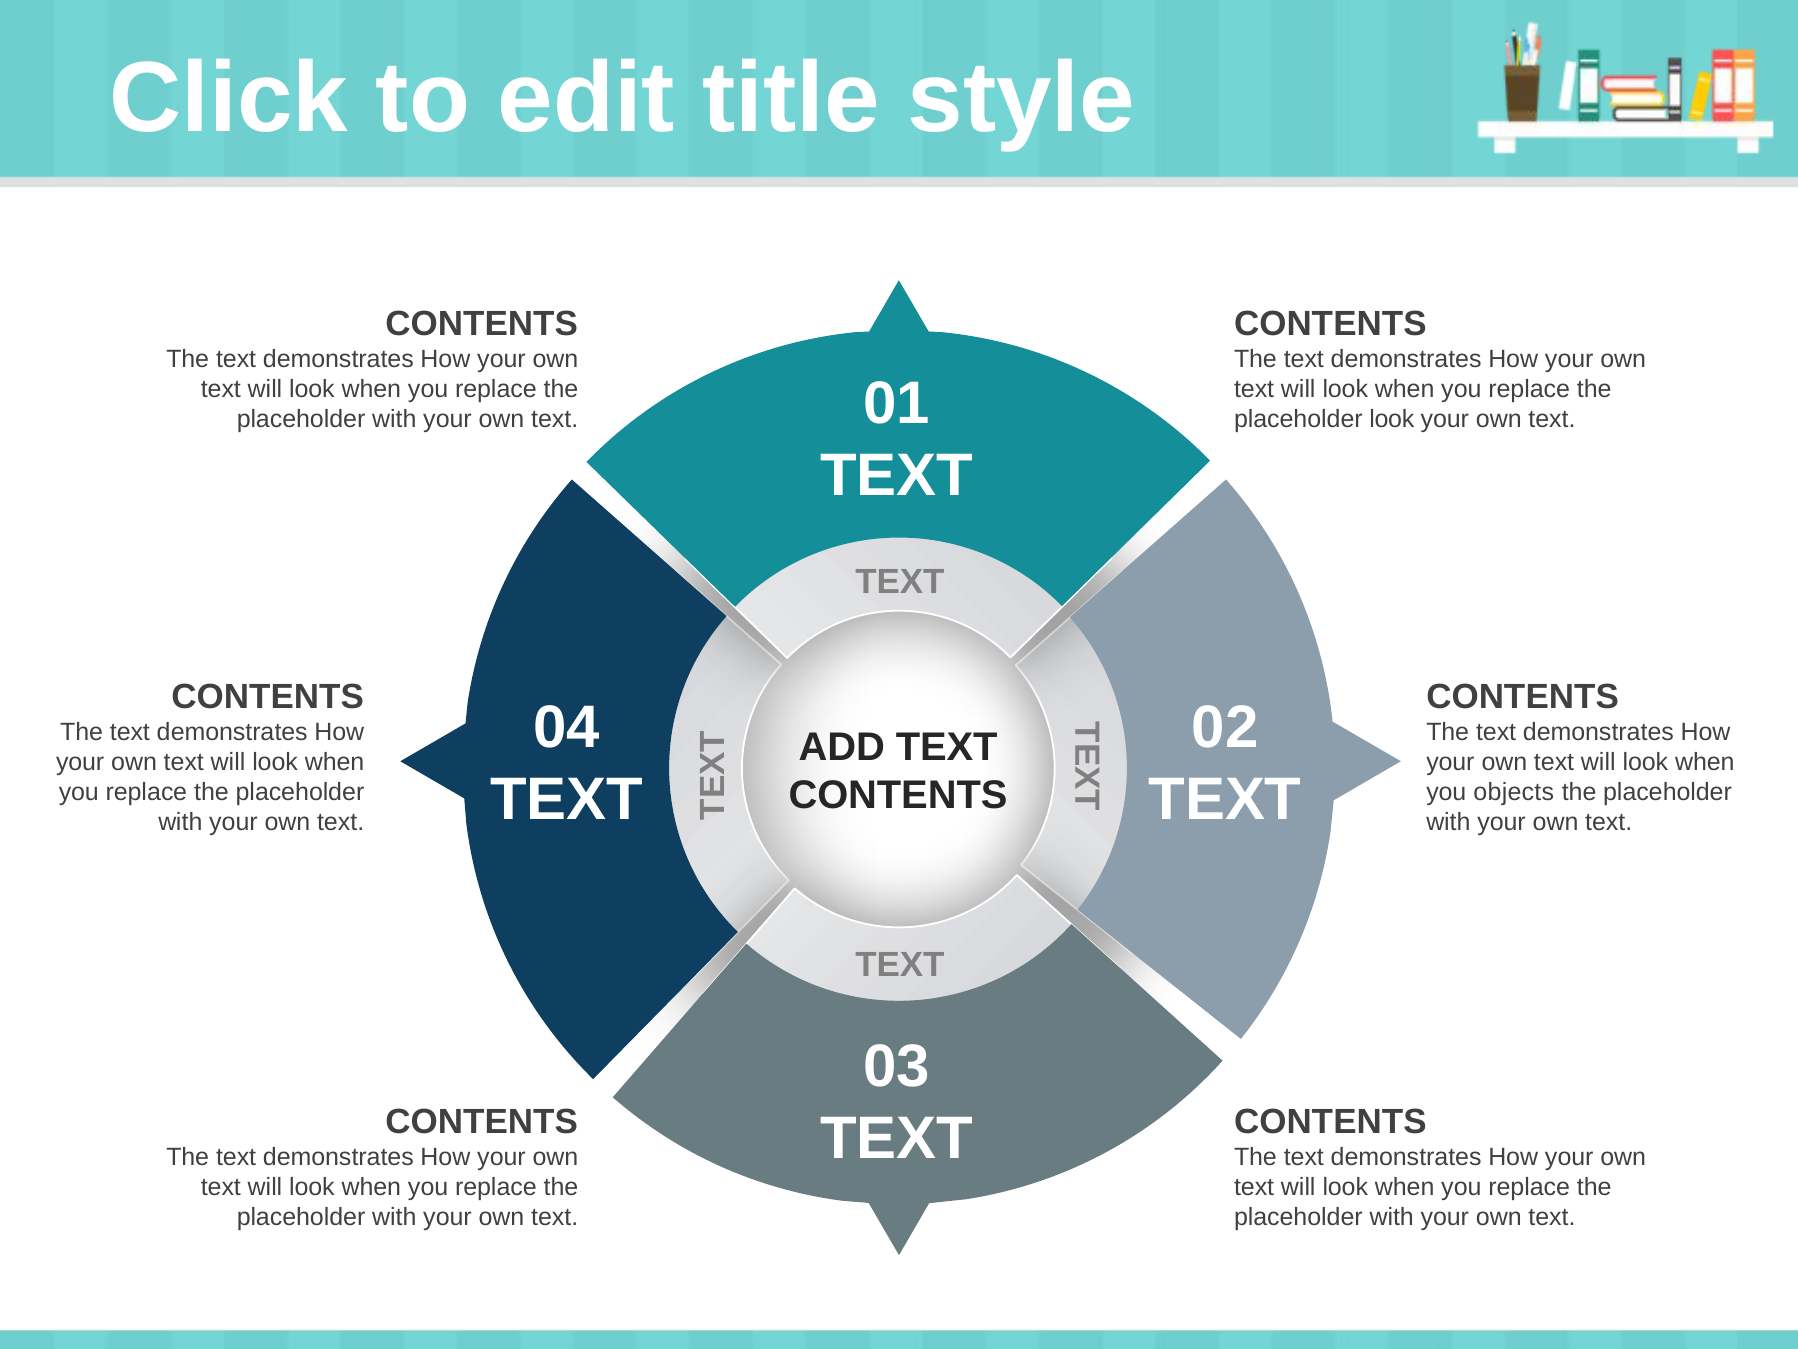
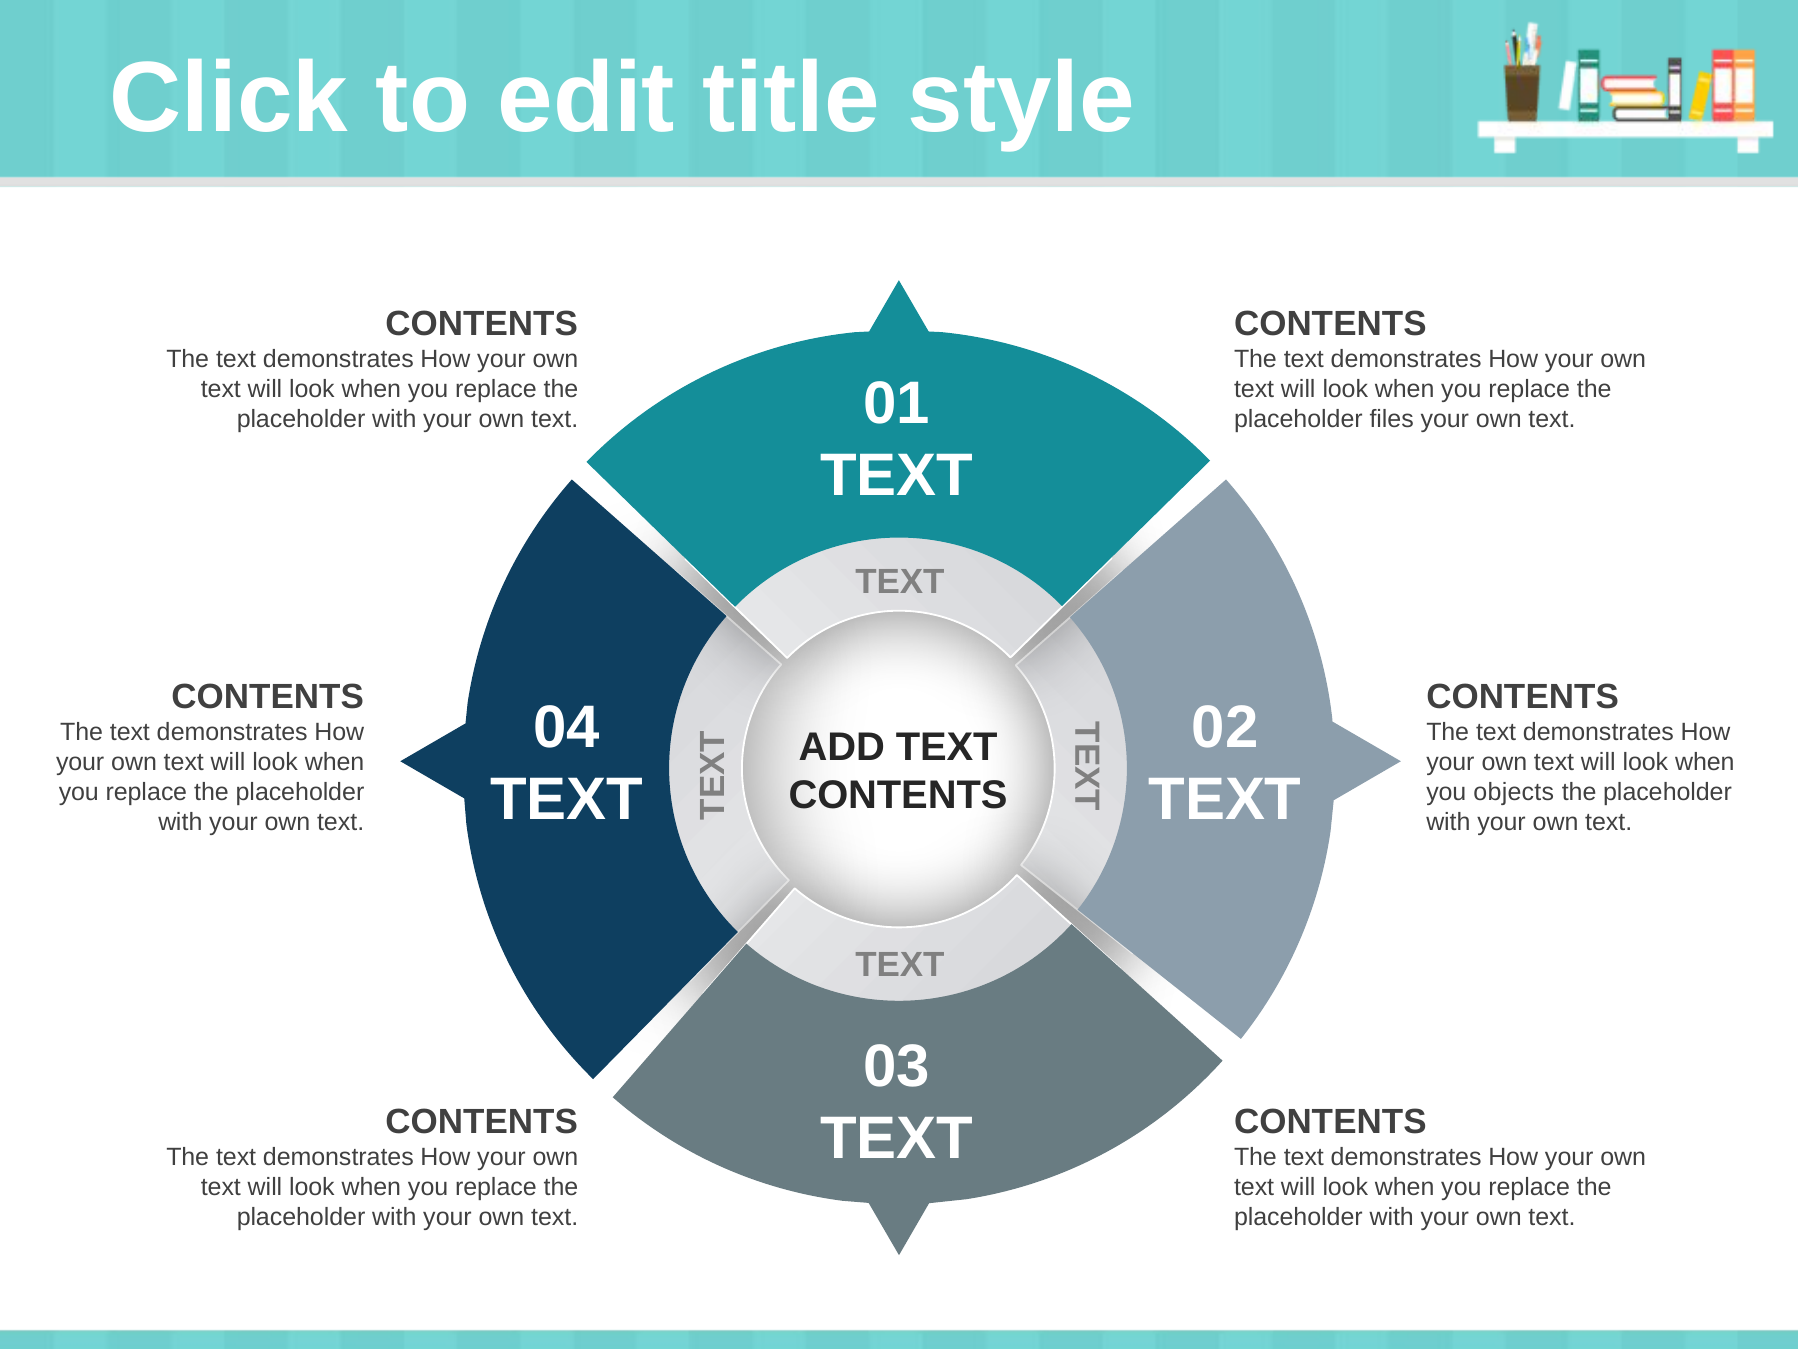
placeholder look: look -> files
